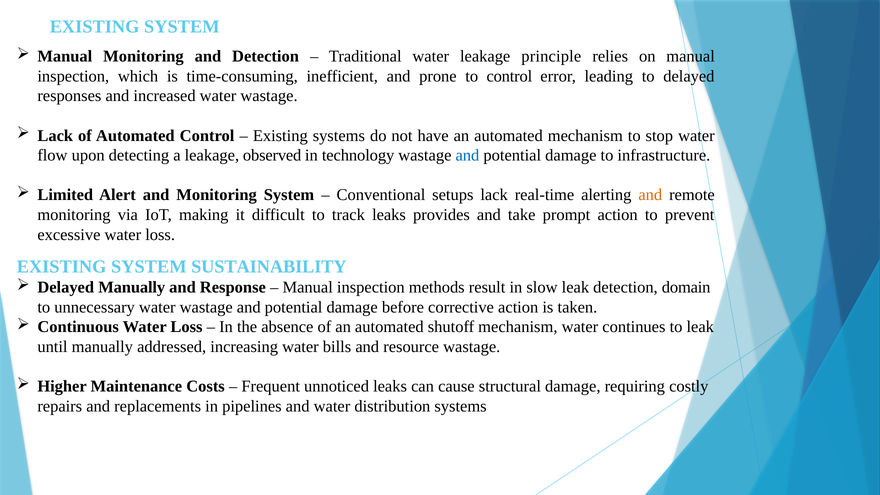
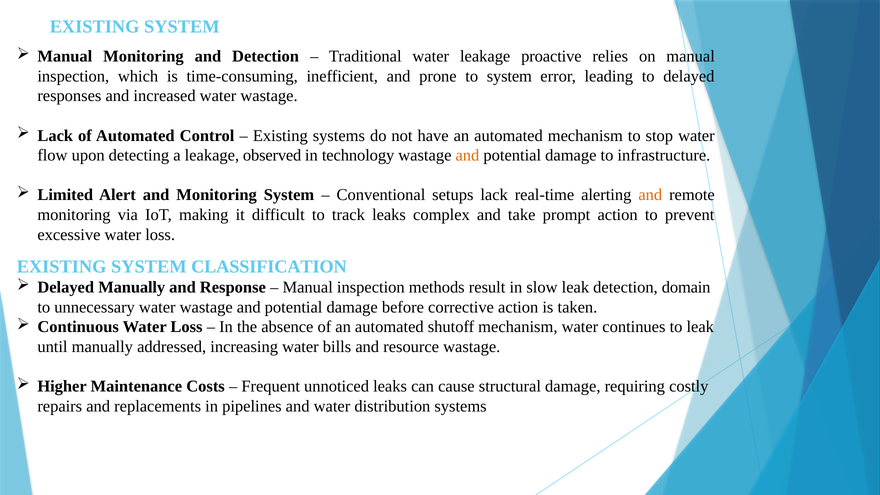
principle: principle -> proactive
to control: control -> system
and at (467, 155) colour: blue -> orange
provides: provides -> complex
SUSTAINABILITY: SUSTAINABILITY -> CLASSIFICATION
